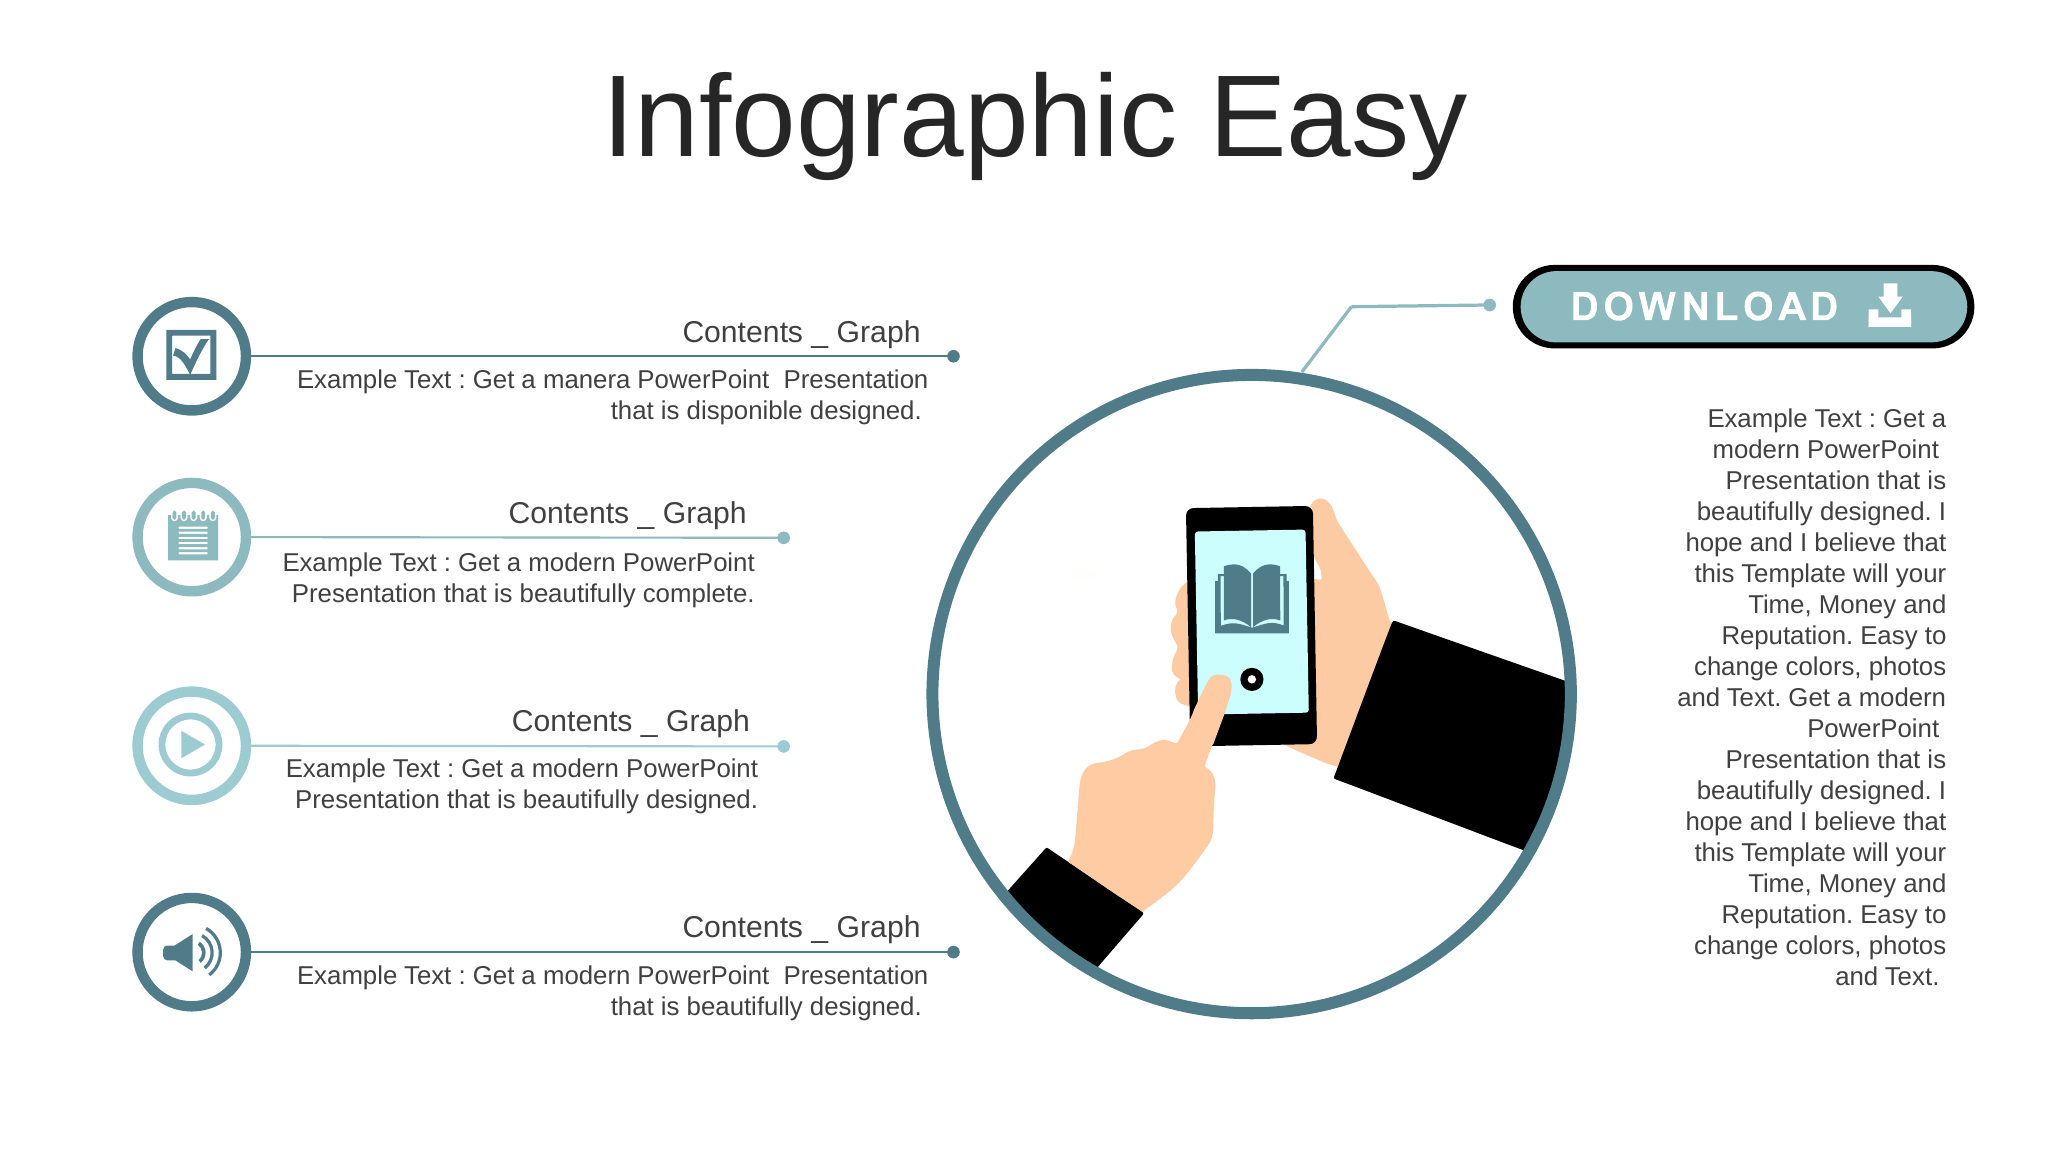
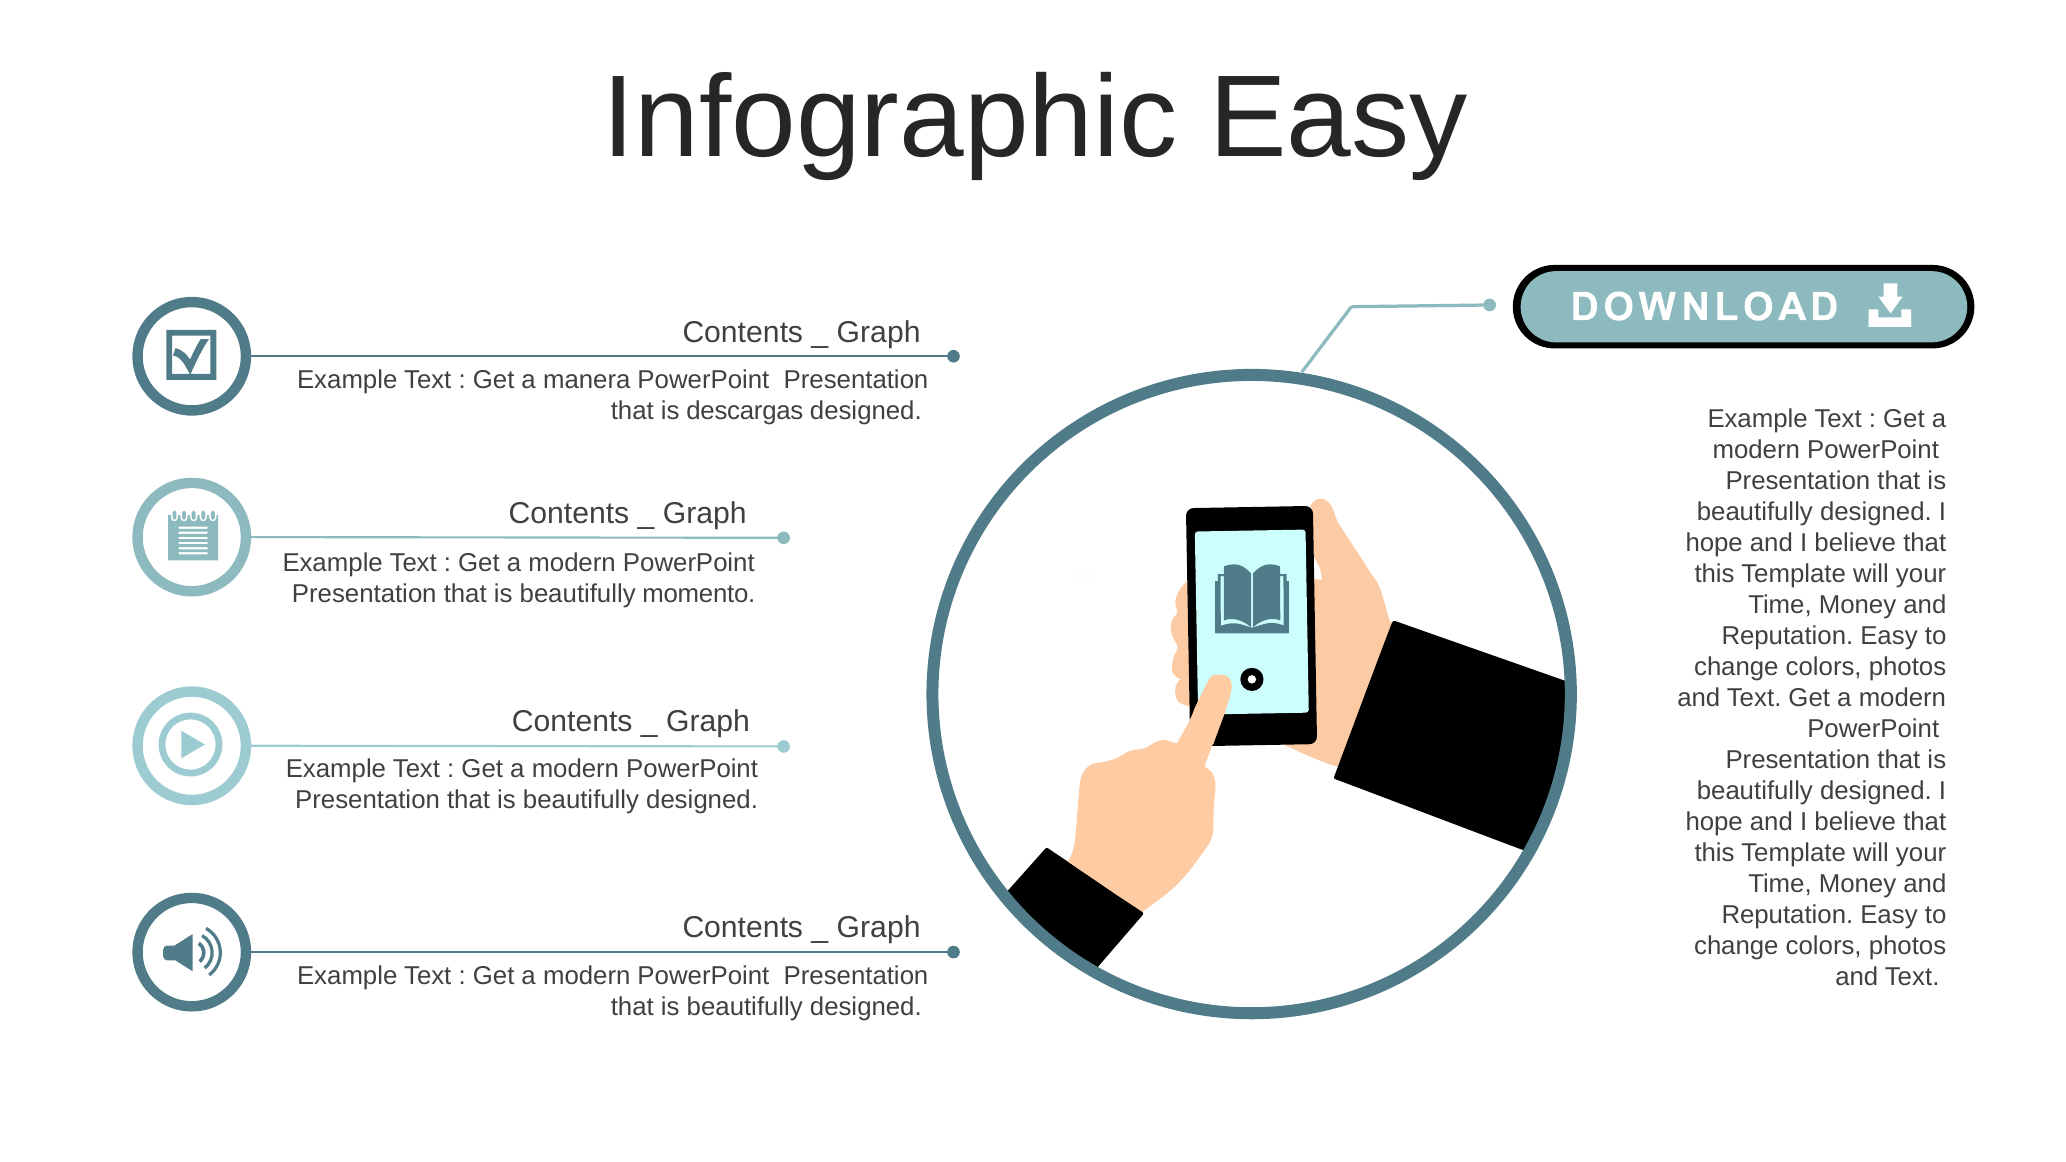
disponible: disponible -> descargas
complete: complete -> momento
